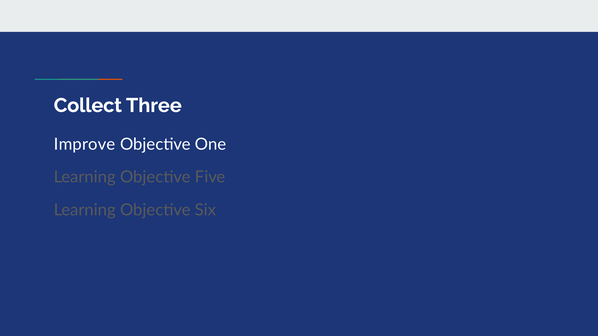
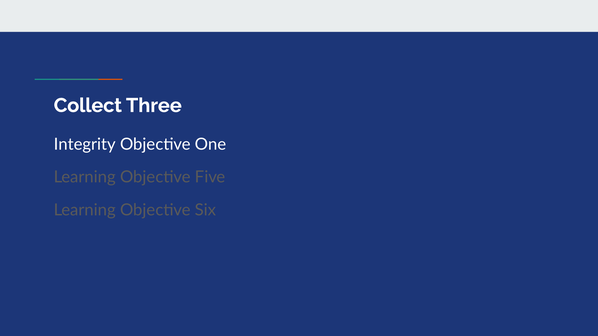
Improve: Improve -> Integrity
